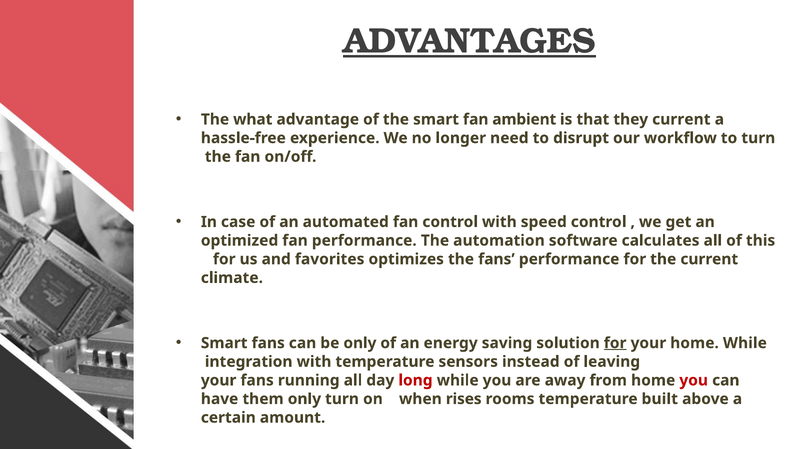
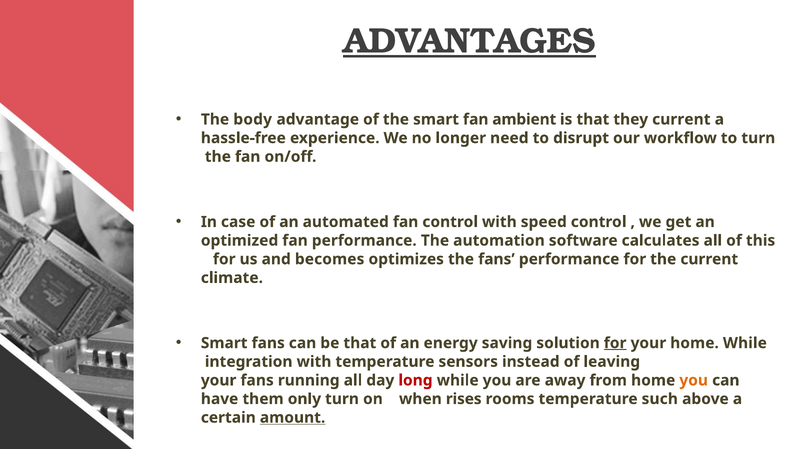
what: what -> body
favorites: favorites -> becomes
be only: only -> that
you at (694, 380) colour: red -> orange
built: built -> such
amount underline: none -> present
